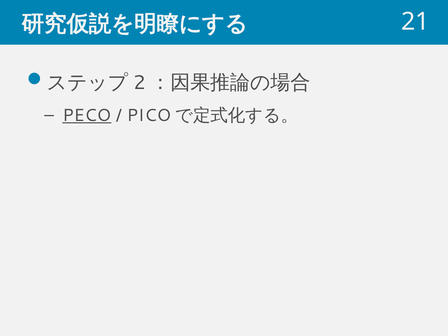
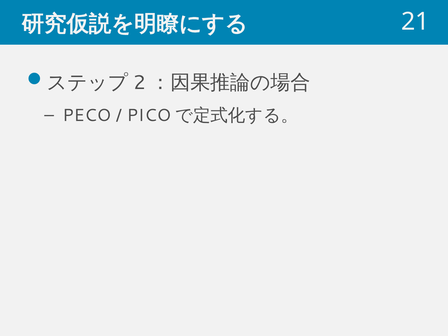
PECO underline: present -> none
